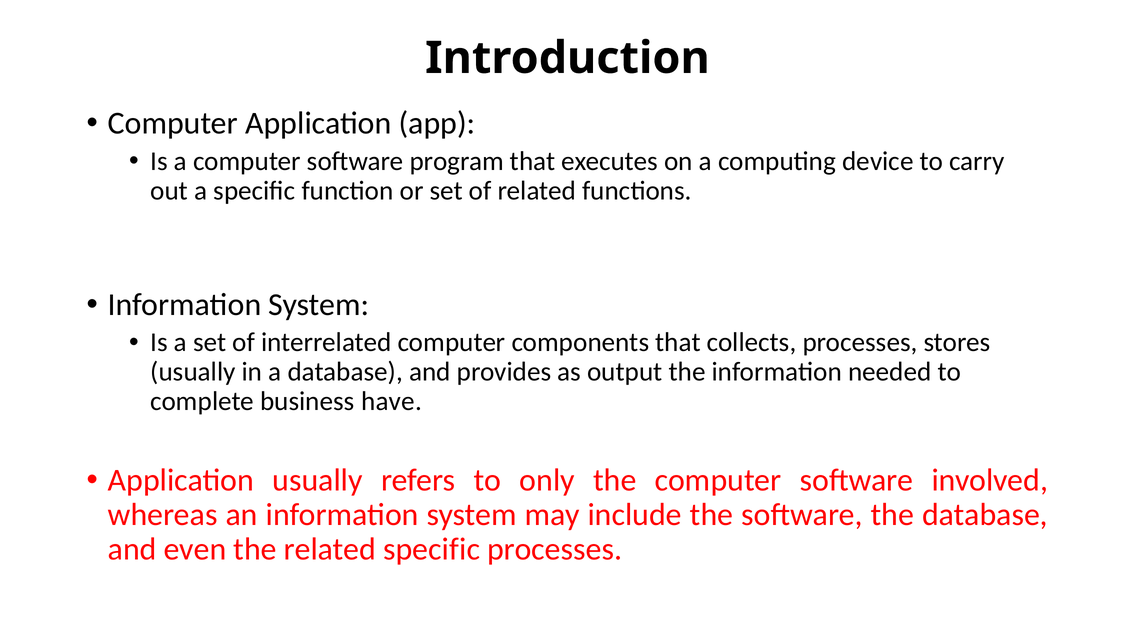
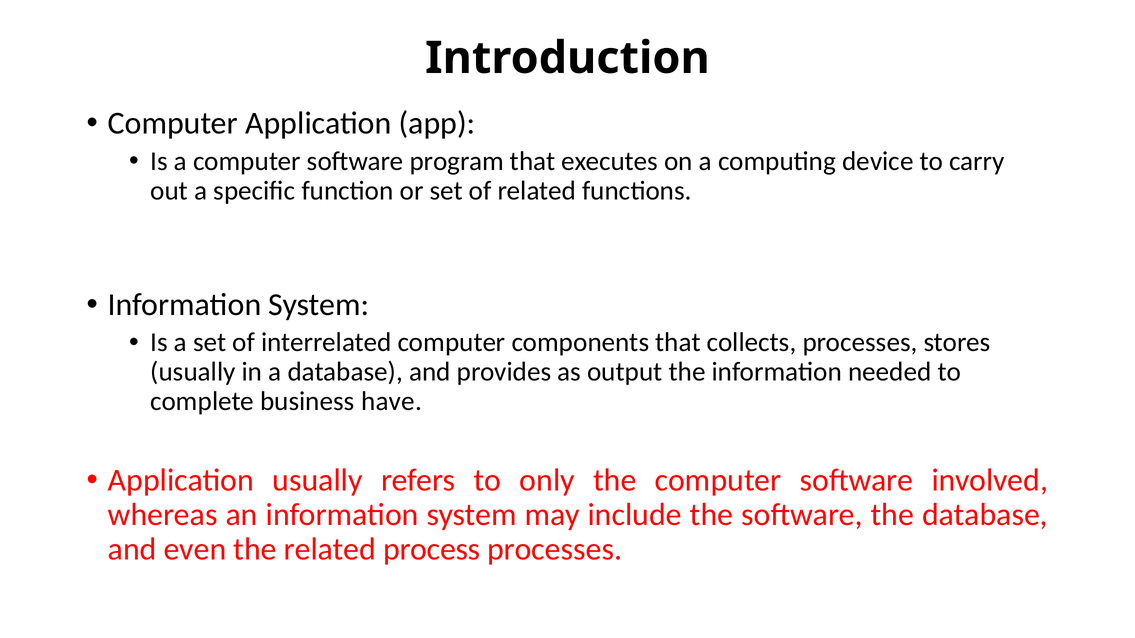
related specific: specific -> process
